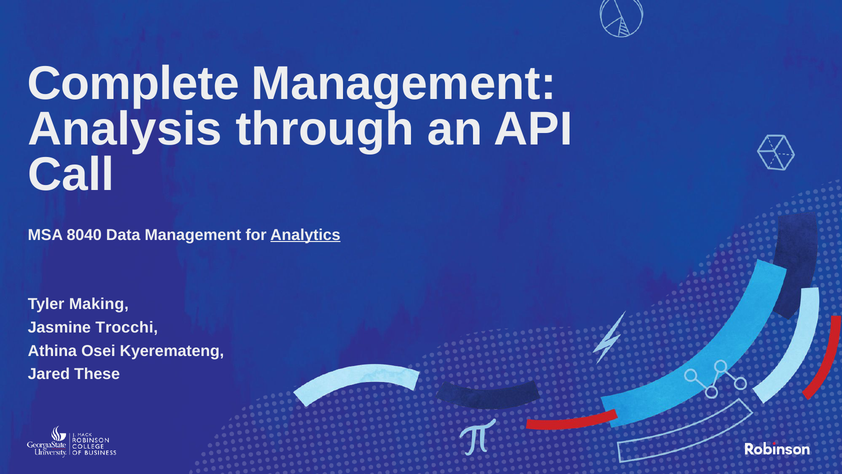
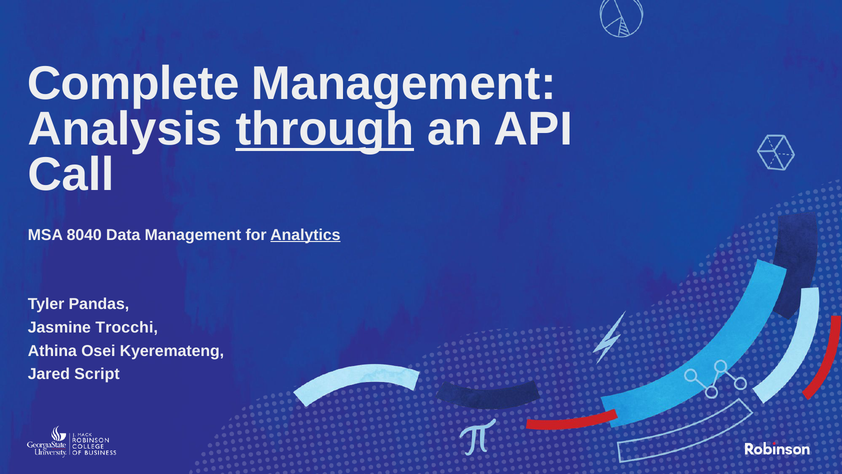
through underline: none -> present
Making: Making -> Pandas
These: These -> Script
